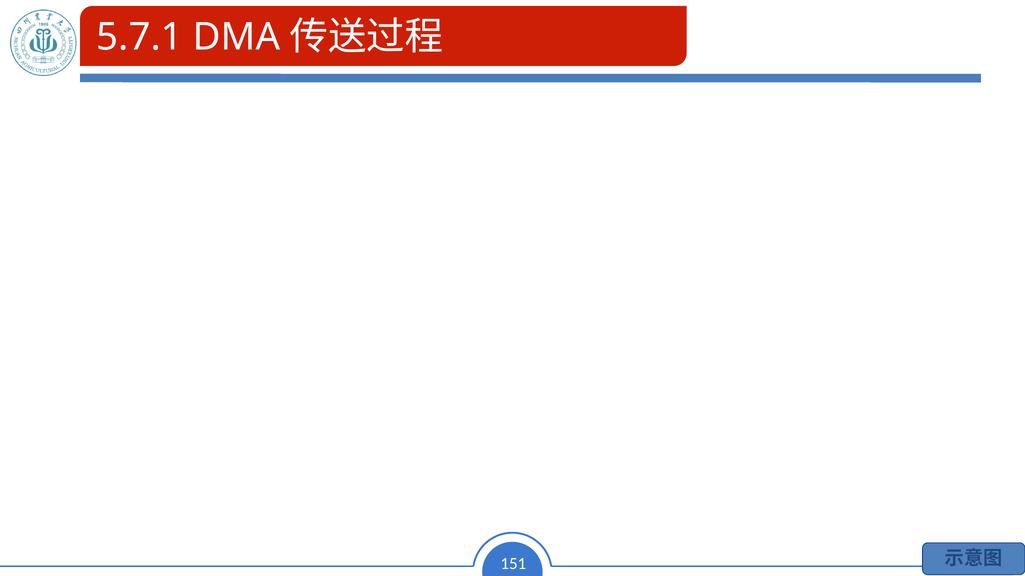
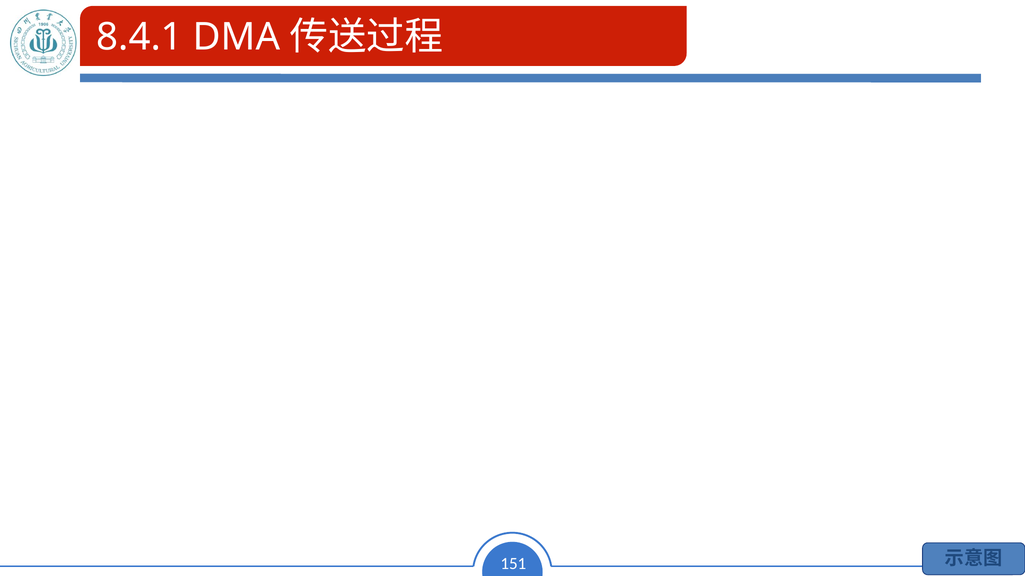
5.7.1: 5.7.1 -> 8.4.1
